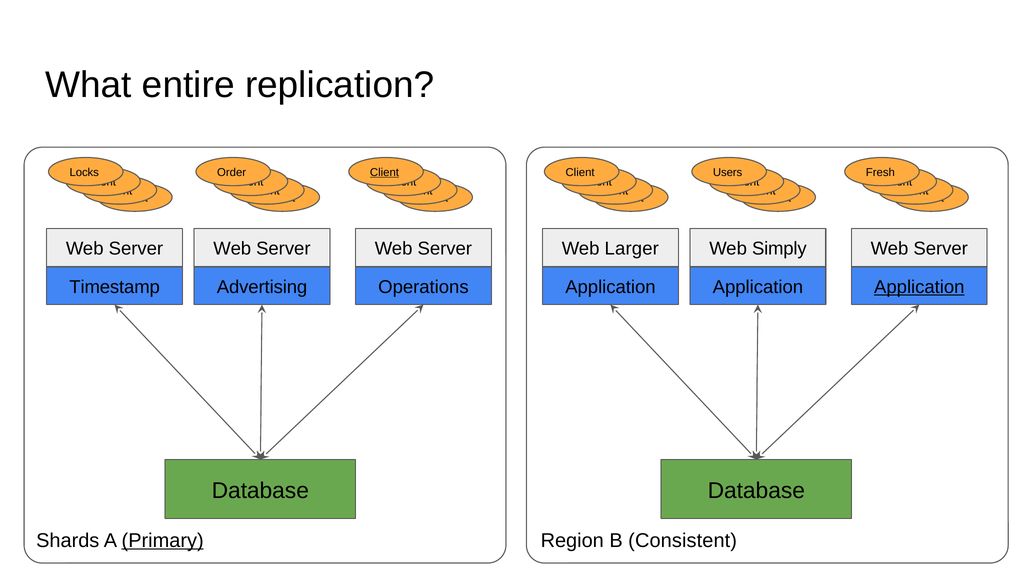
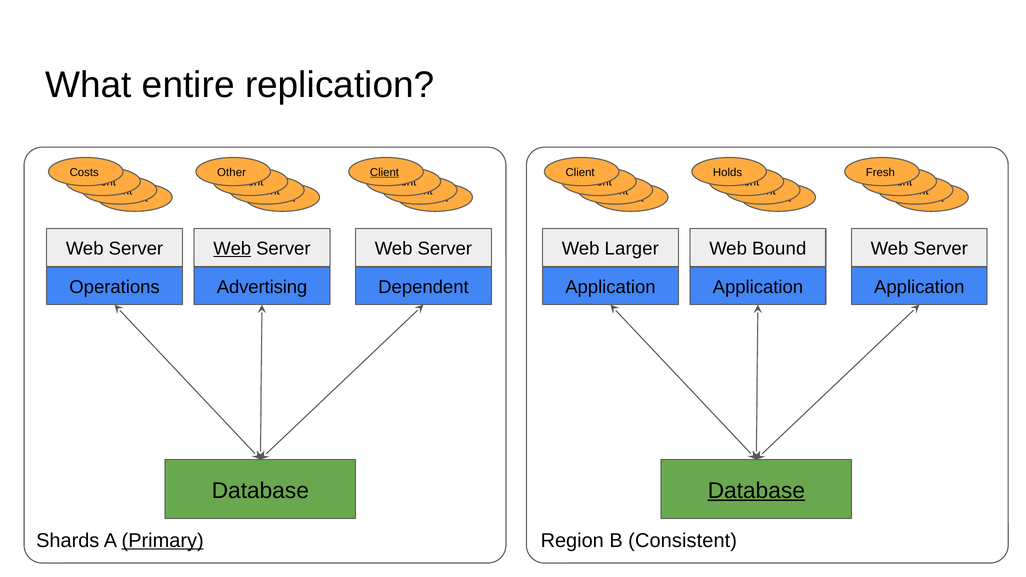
Locks: Locks -> Costs
Order: Order -> Other
Users: Users -> Holds
Web at (232, 249) underline: none -> present
Simply: Simply -> Bound
Timestamp: Timestamp -> Operations
Operations: Operations -> Dependent
Application at (919, 287) underline: present -> none
Database at (756, 491) underline: none -> present
